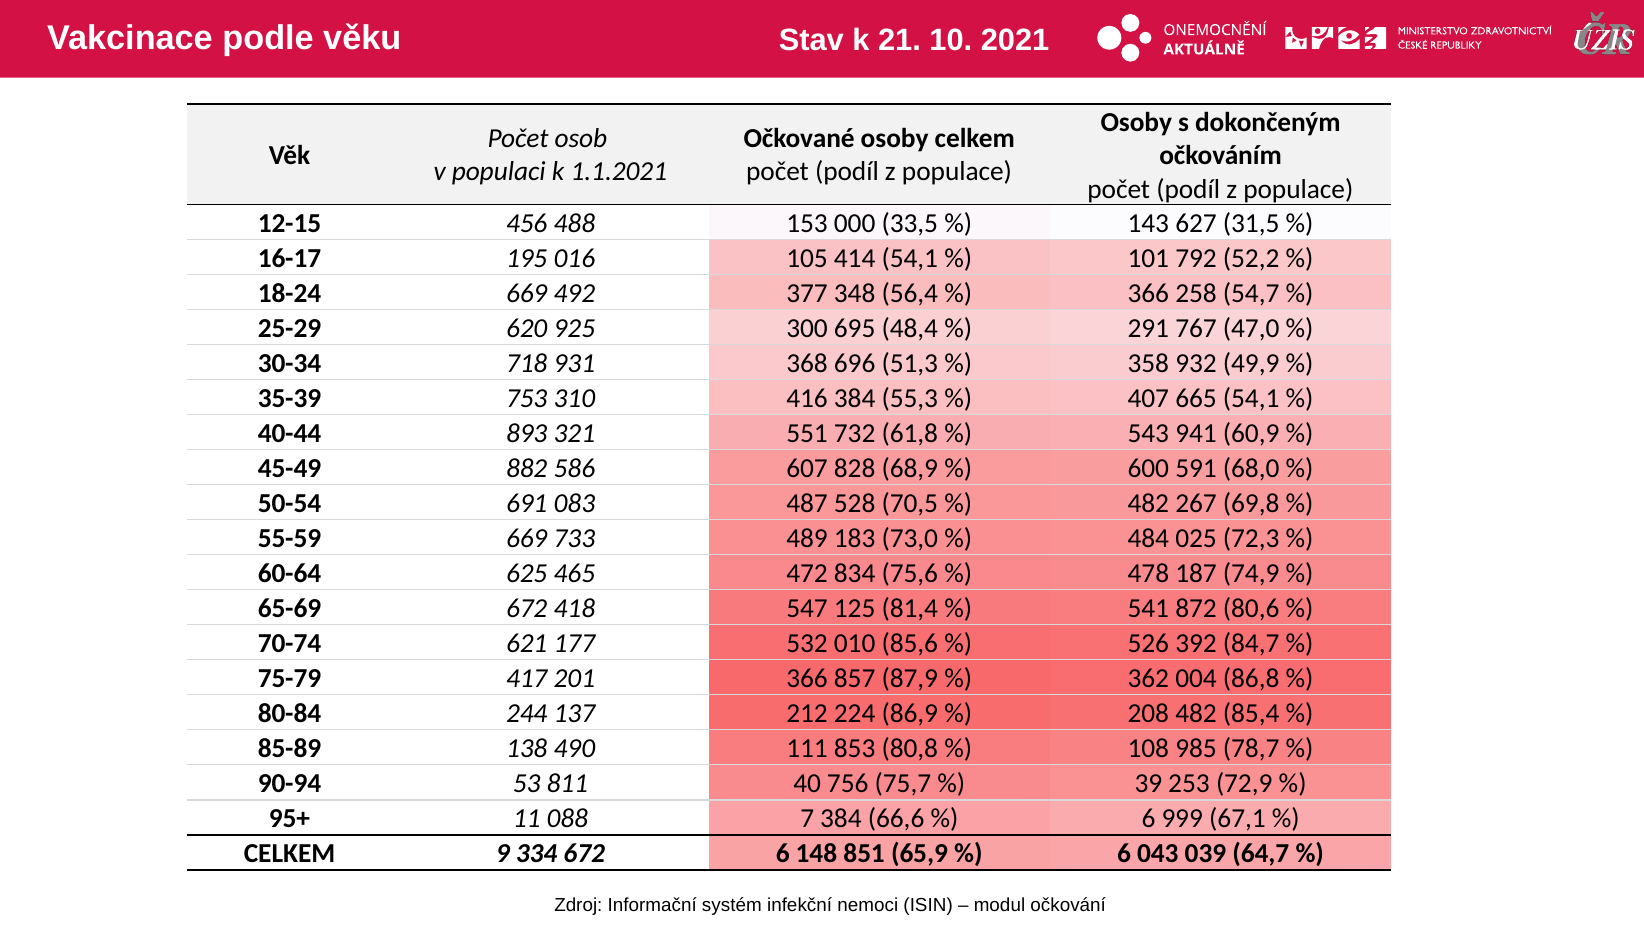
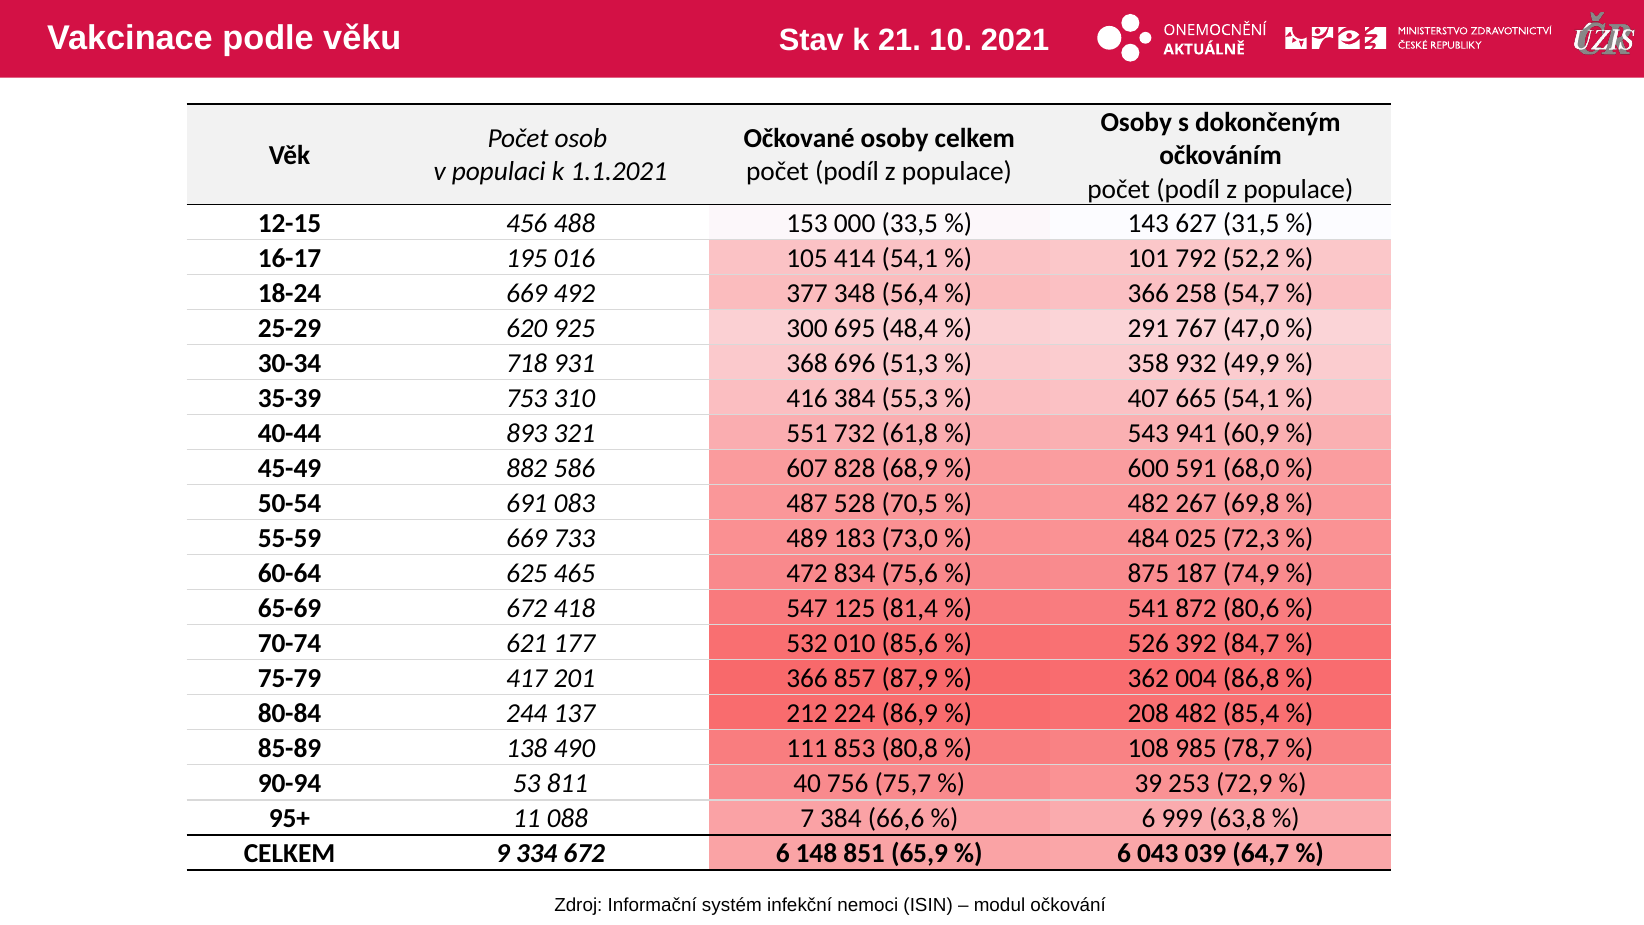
478: 478 -> 875
67,1: 67,1 -> 63,8
